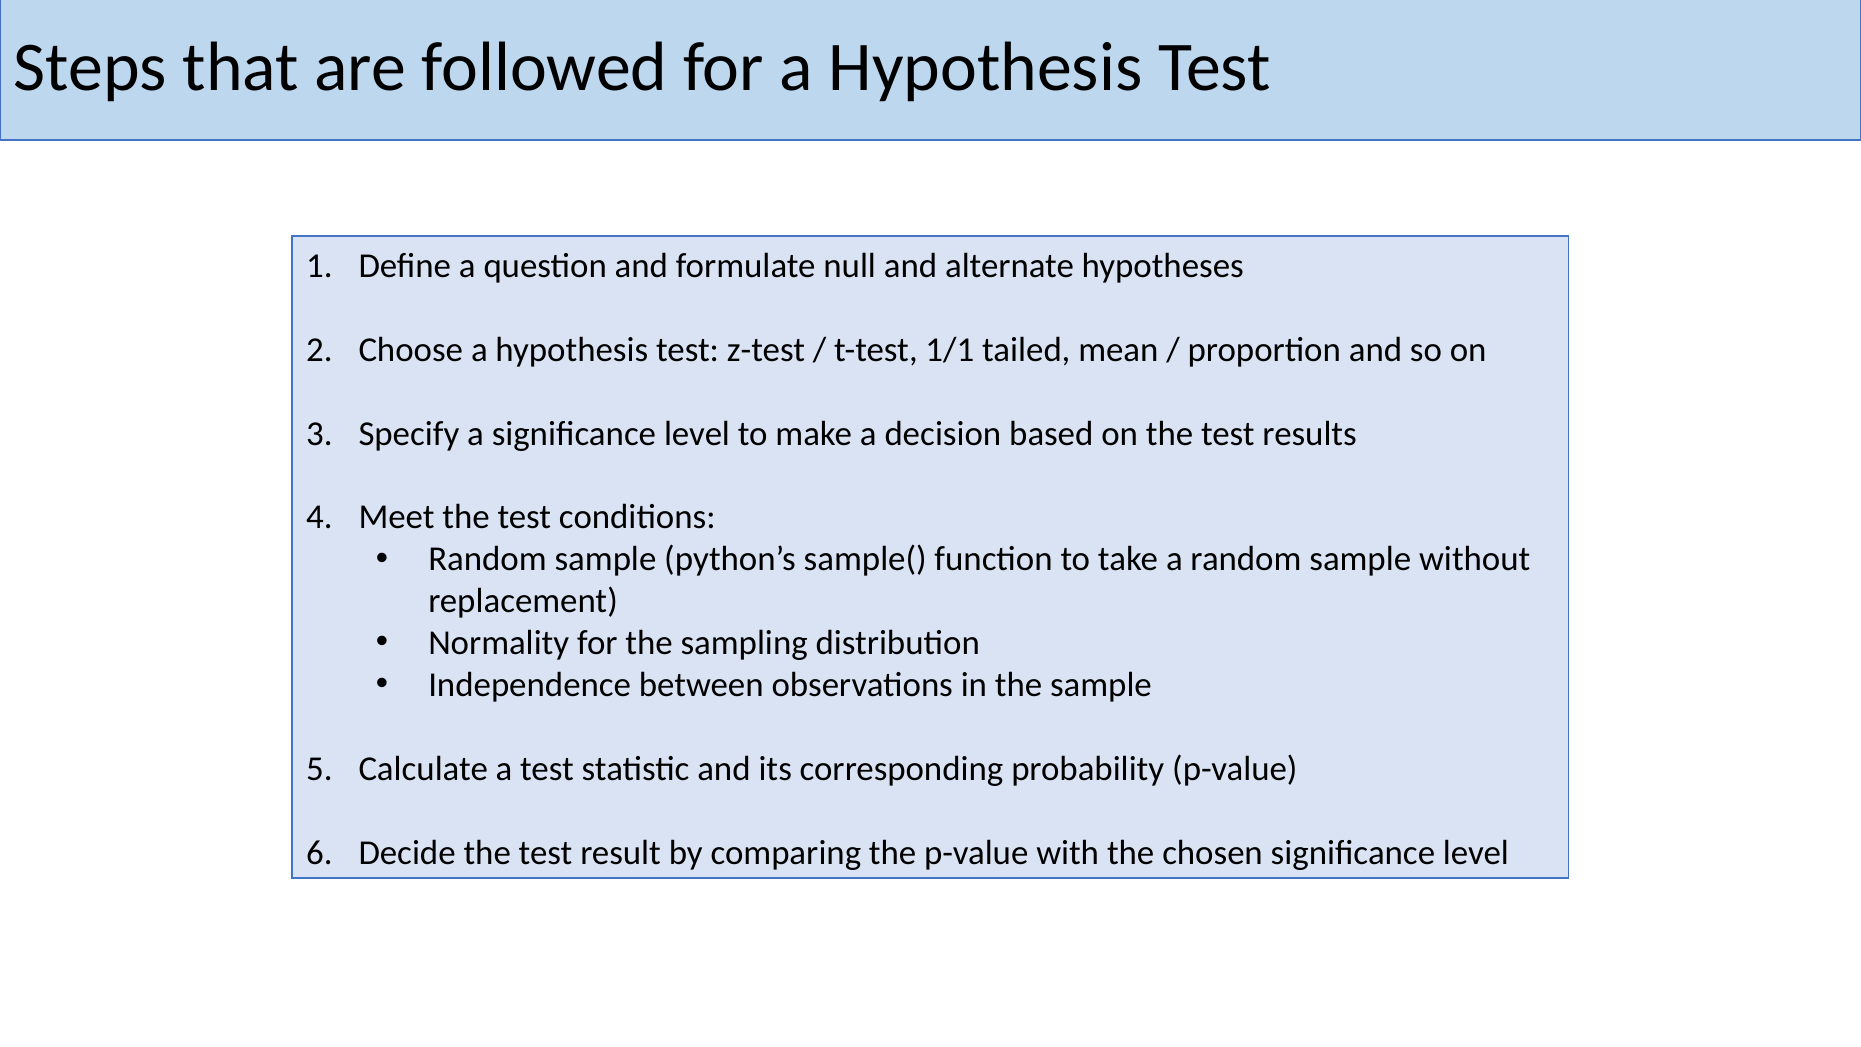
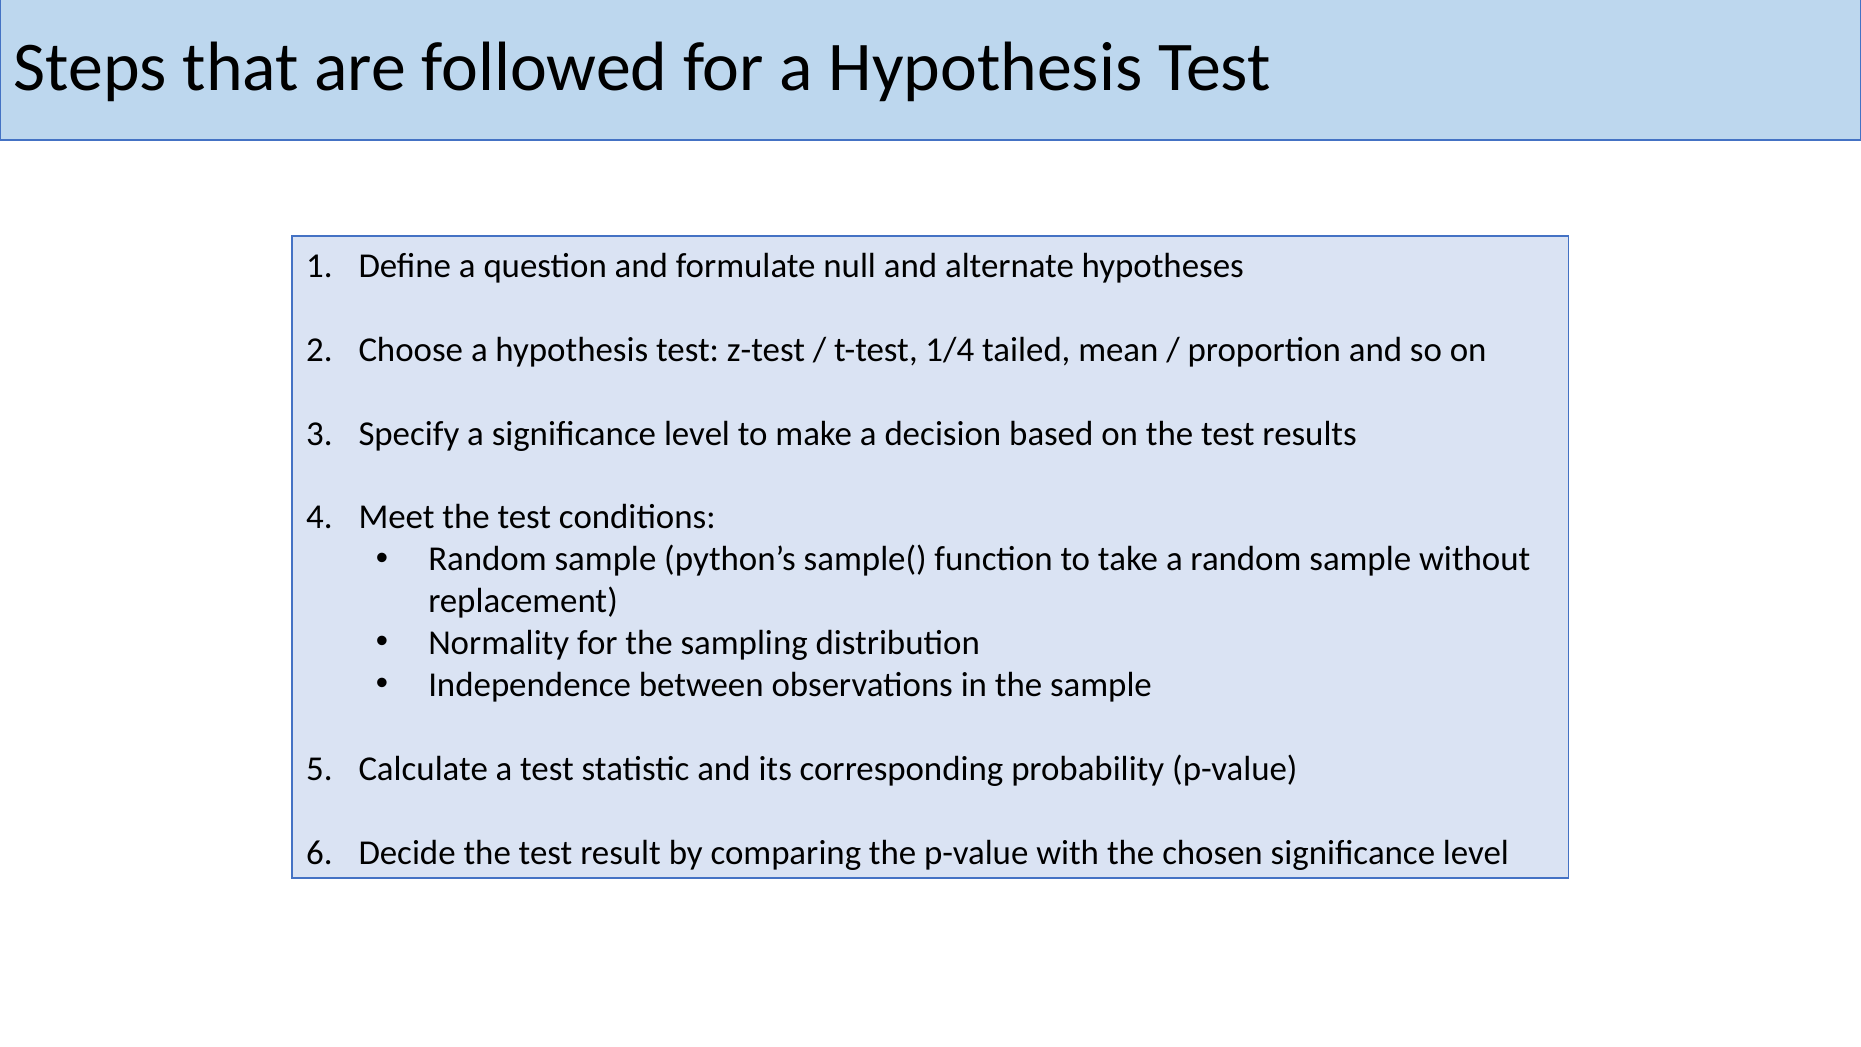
1/1: 1/1 -> 1/4
